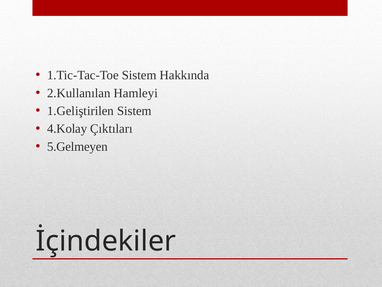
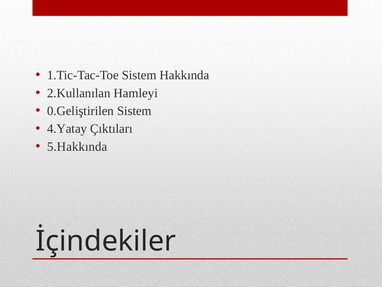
1.Geliştirilen: 1.Geliştirilen -> 0.Geliştirilen
4.Kolay: 4.Kolay -> 4.Yatay
5.Gelmeyen: 5.Gelmeyen -> 5.Hakkında
